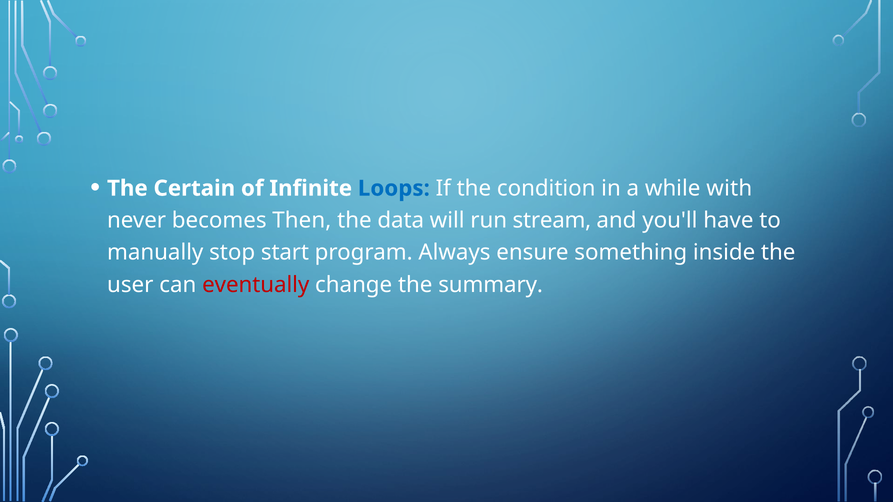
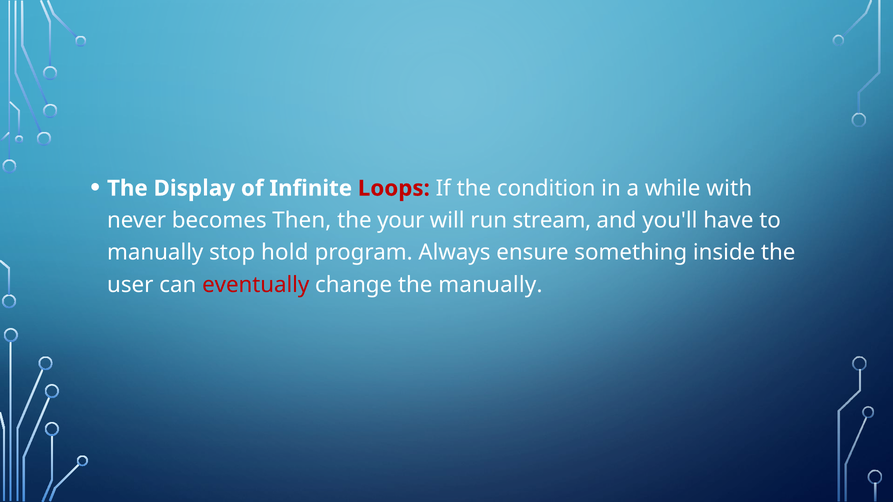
Certain: Certain -> Display
Loops colour: blue -> red
data: data -> your
start: start -> hold
the summary: summary -> manually
